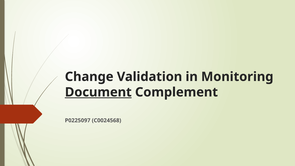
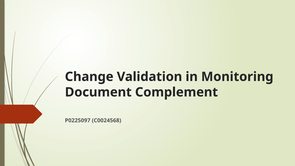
Document underline: present -> none
